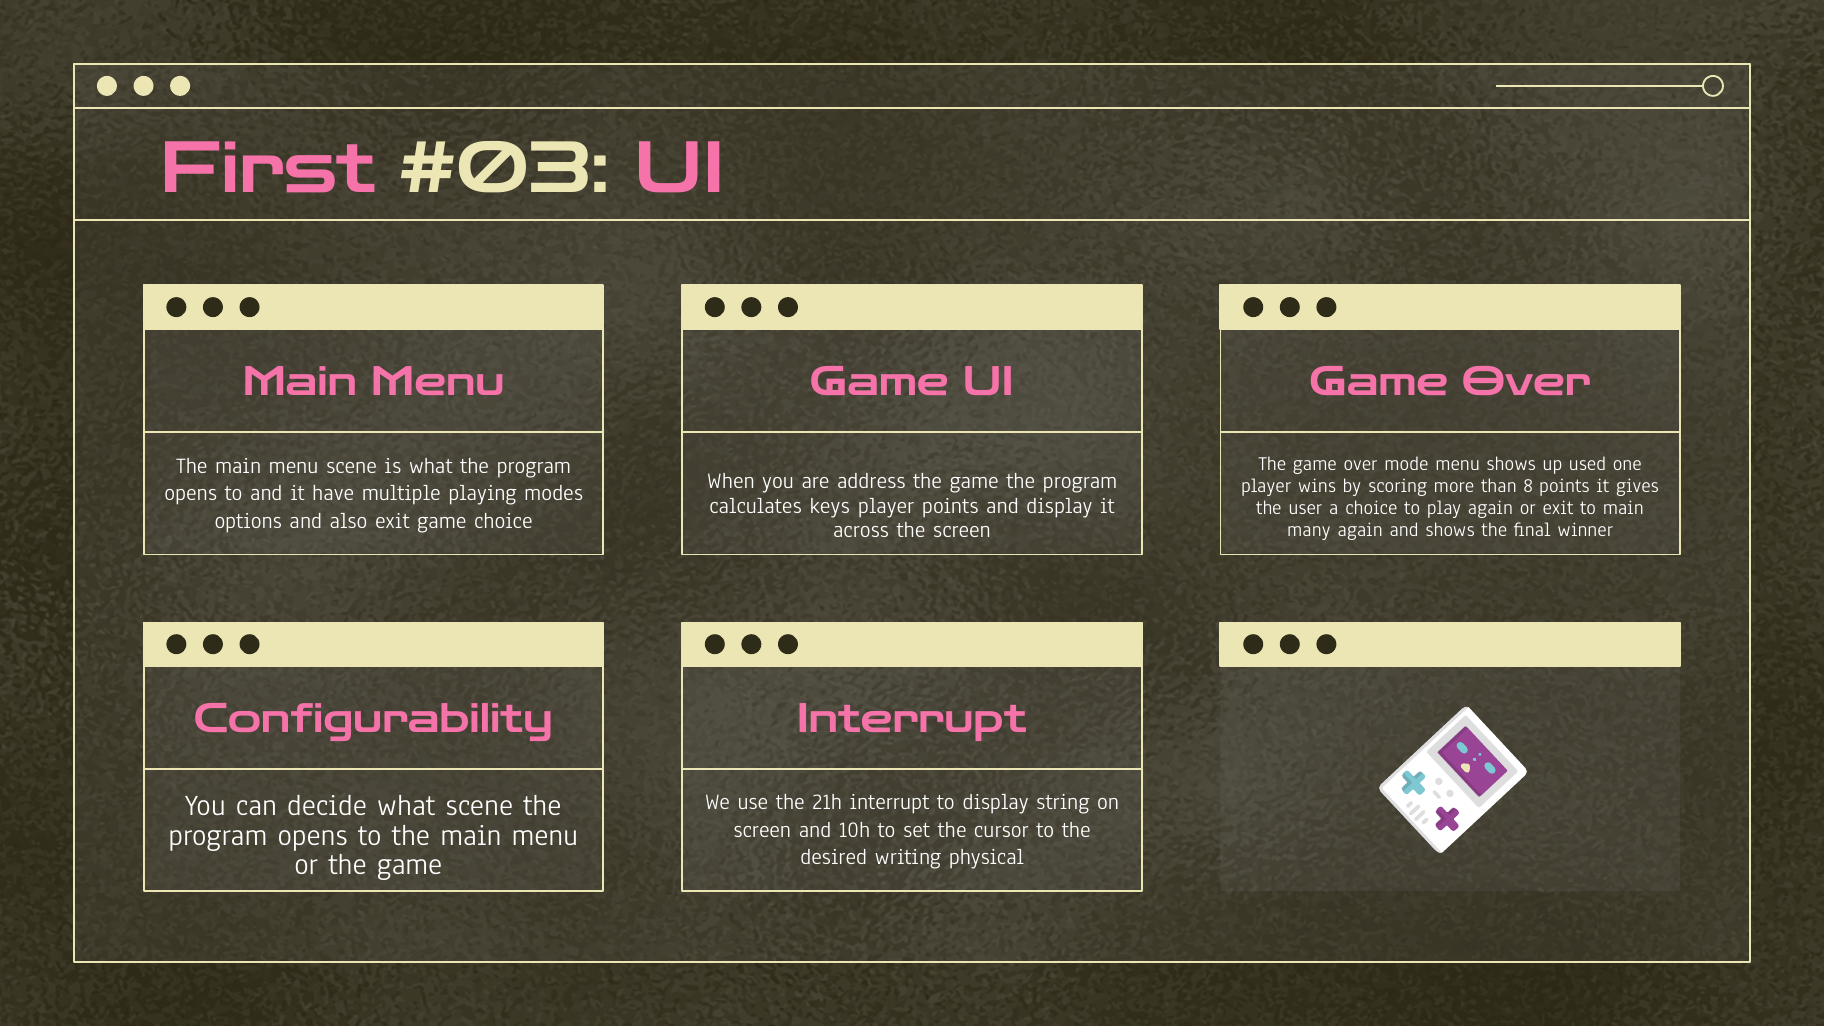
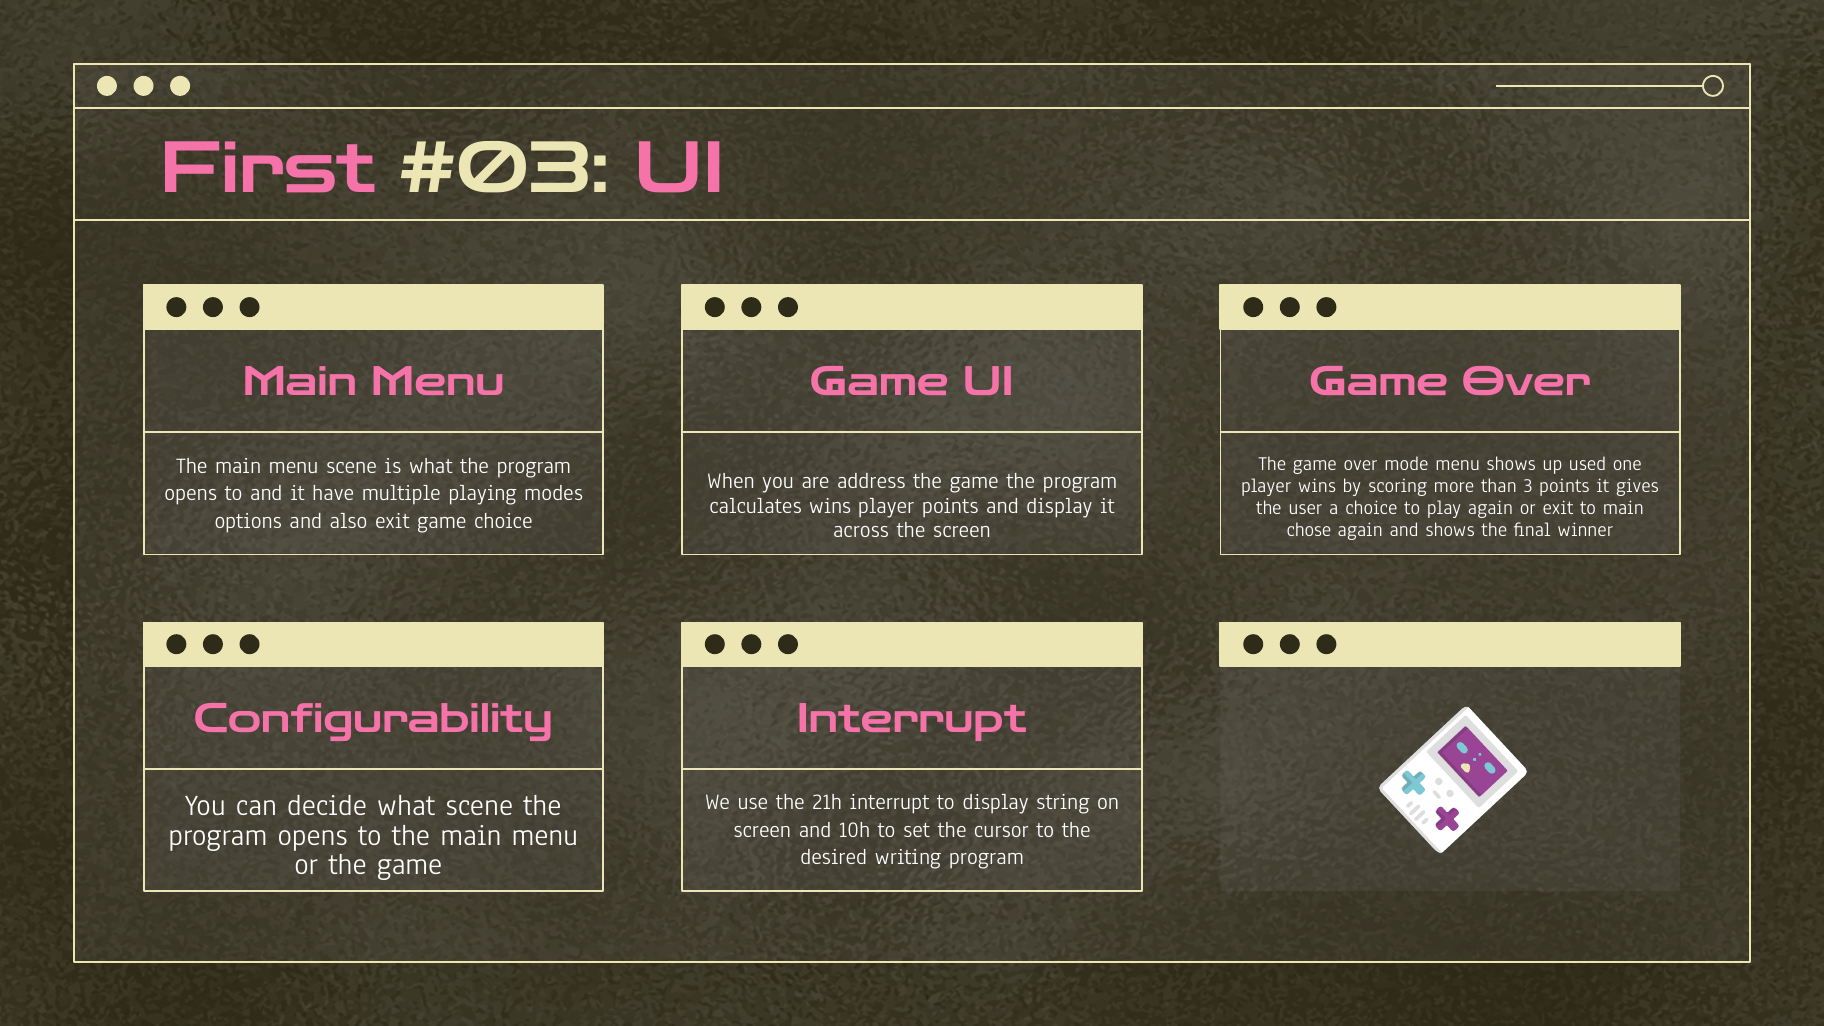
8: 8 -> 3
calculates keys: keys -> wins
many: many -> chose
writing physical: physical -> program
